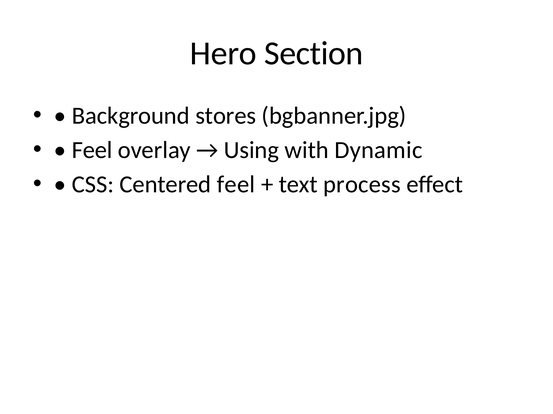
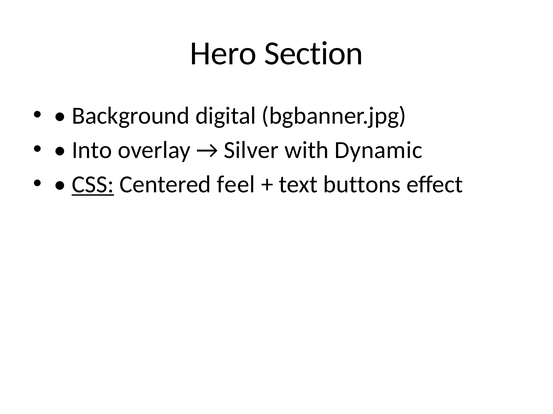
stores: stores -> digital
Feel at (92, 150): Feel -> Into
Using: Using -> Silver
CSS underline: none -> present
process: process -> buttons
